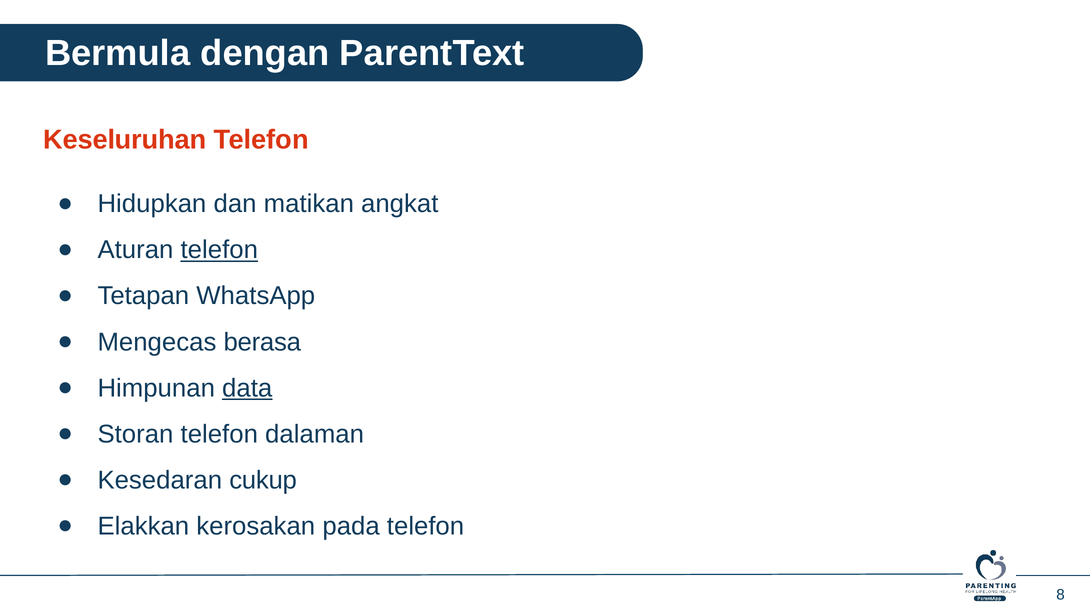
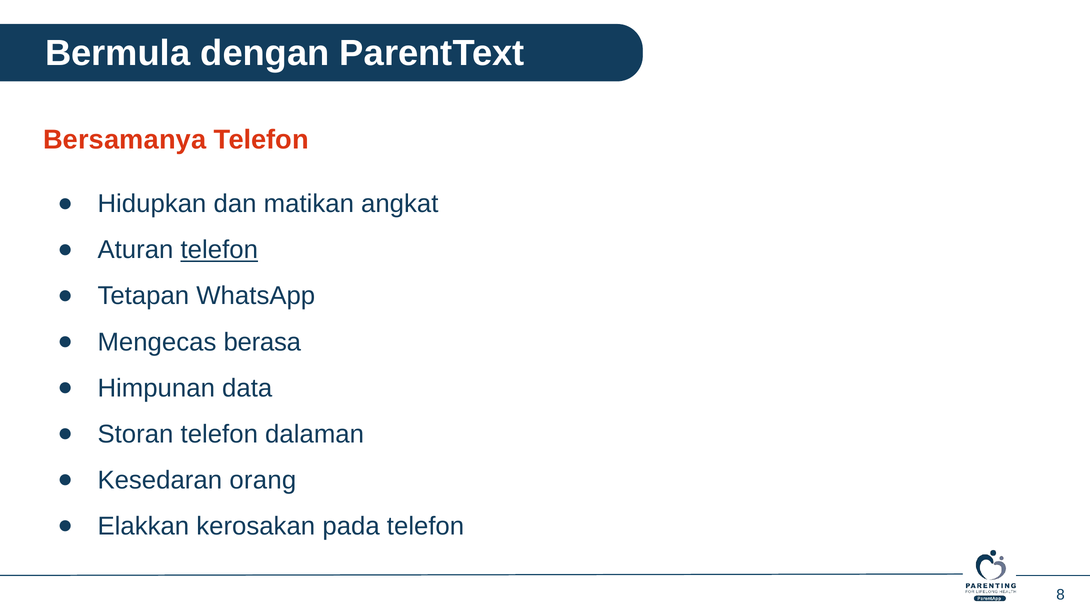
Keseluruhan: Keseluruhan -> Bersamanya
data underline: present -> none
cukup: cukup -> orang
